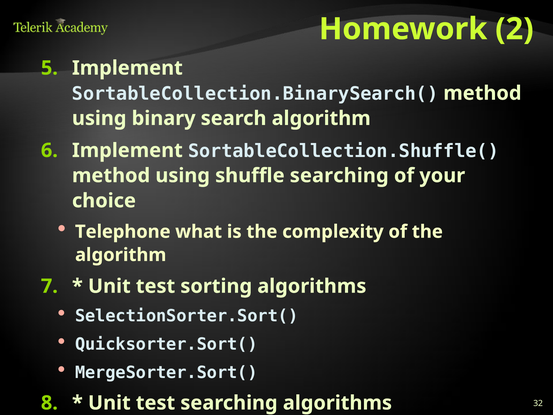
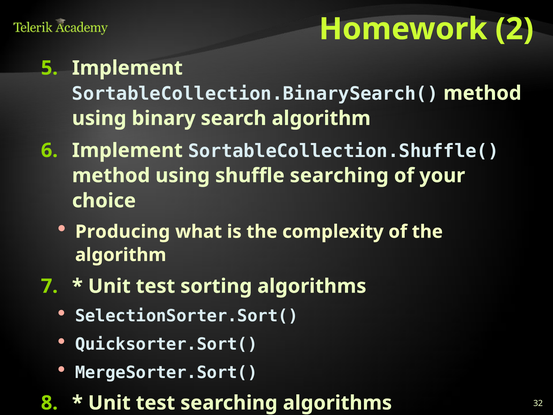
Telephone: Telephone -> Producing
